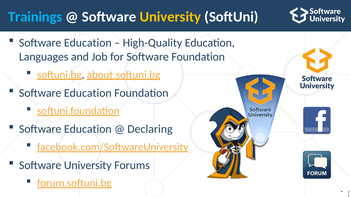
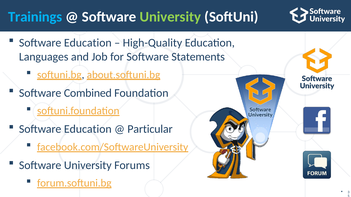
University at (170, 17) colour: yellow -> light green
Software Foundation: Foundation -> Statements
Education at (88, 93): Education -> Combined
Declaring: Declaring -> Particular
